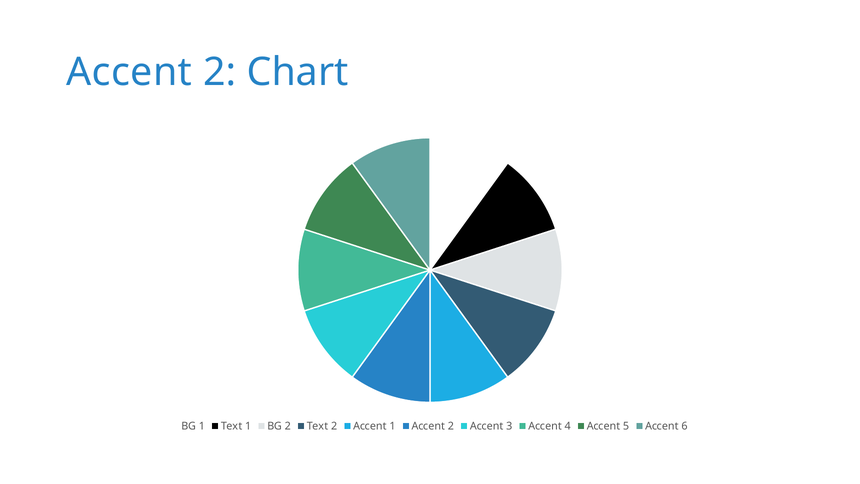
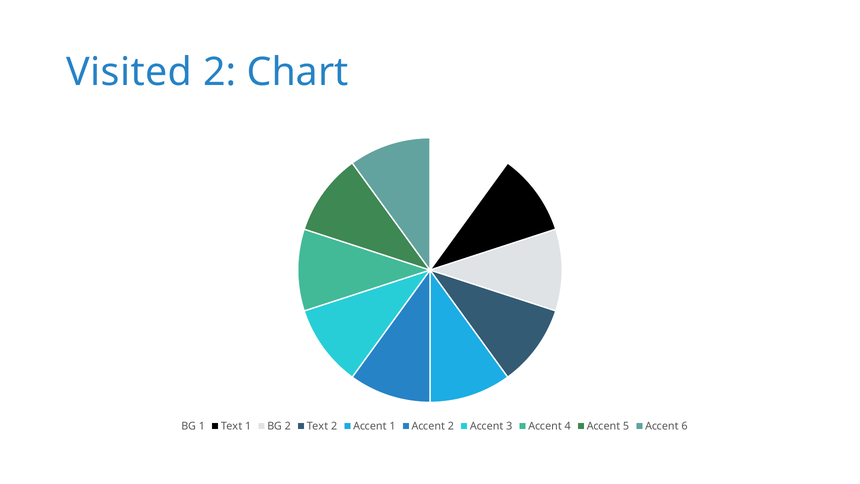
Accent at (129, 72): Accent -> Visited
